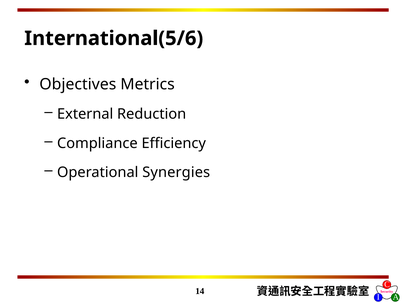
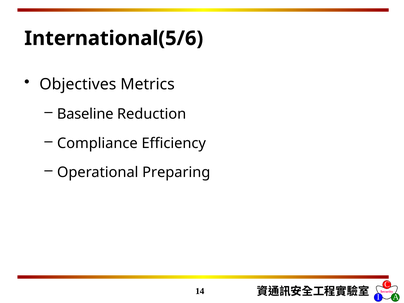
External: External -> Baseline
Synergies: Synergies -> Preparing
